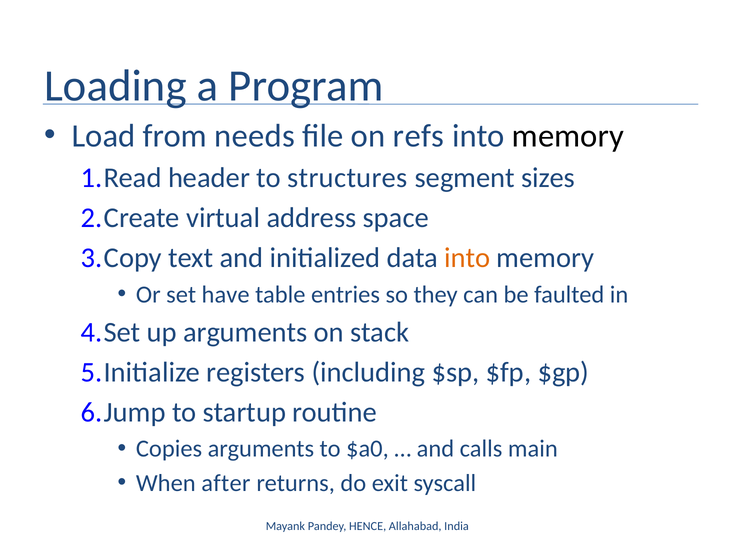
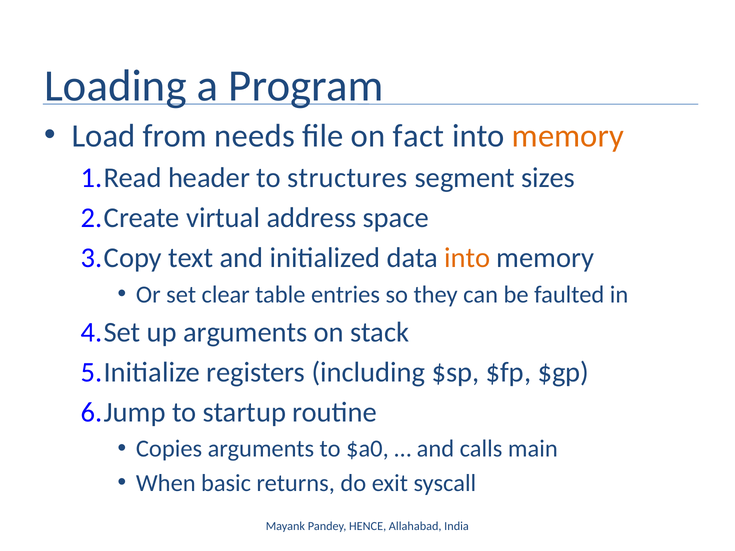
refs: refs -> fact
memory at (568, 136) colour: black -> orange
have: have -> clear
after: after -> basic
